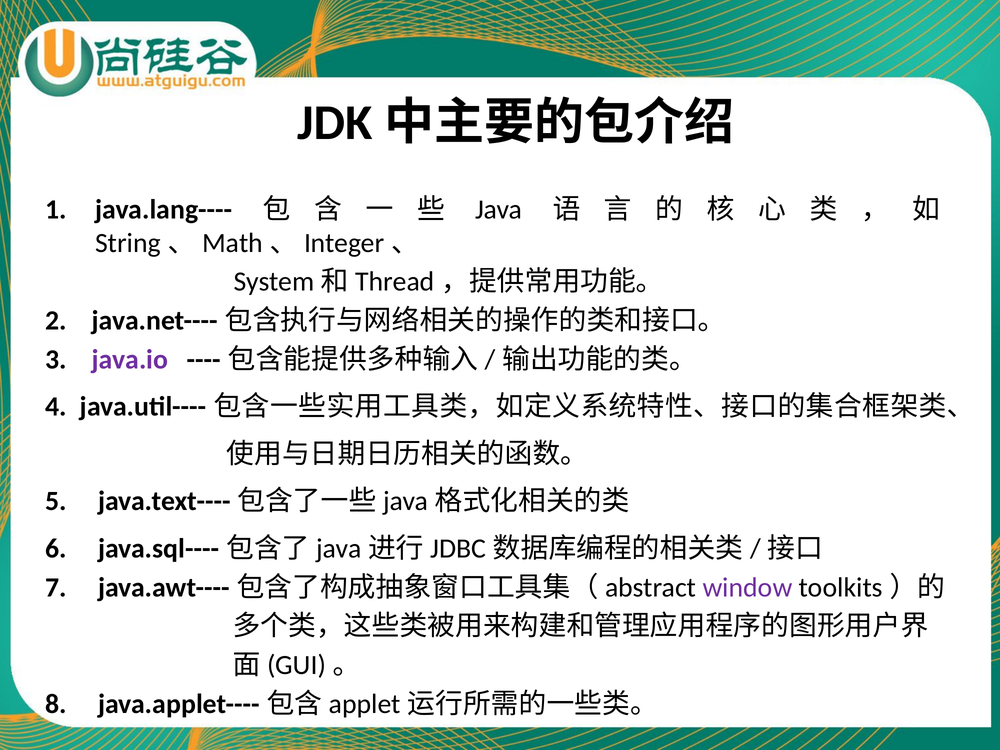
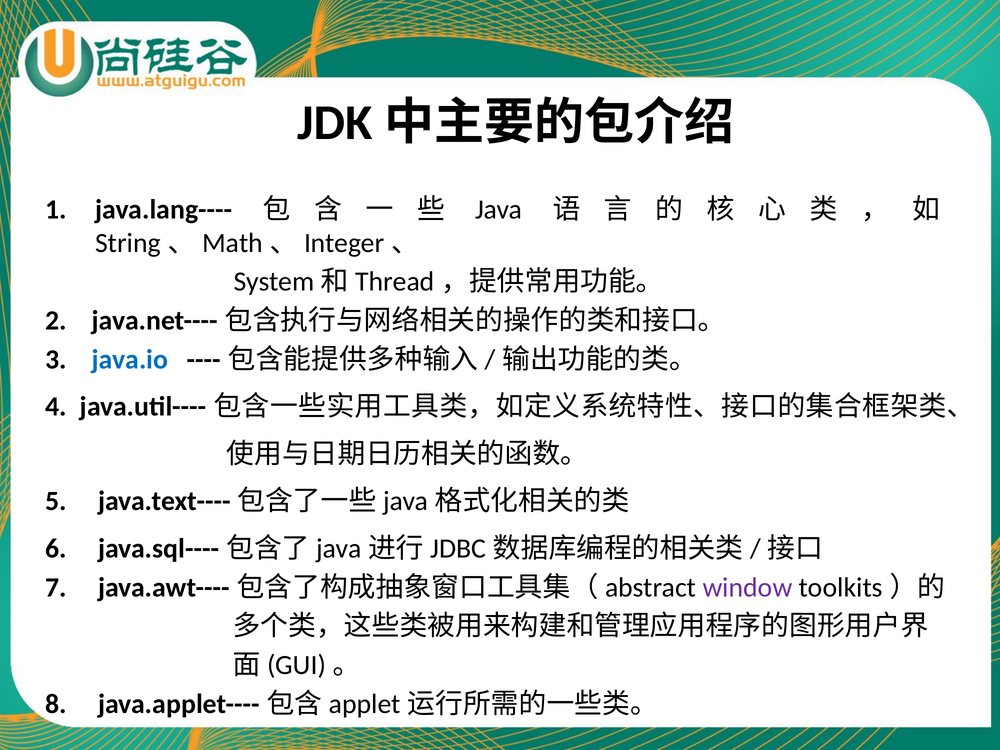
java.io colour: purple -> blue
